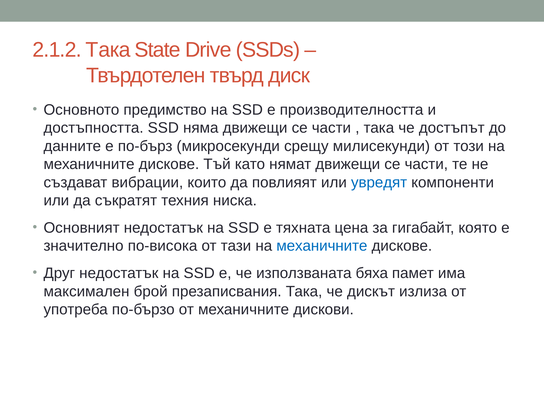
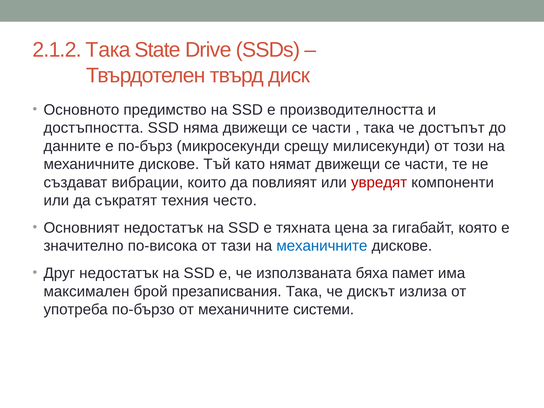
увредят colour: blue -> red
ниска: ниска -> често
дискови: дискови -> системи
